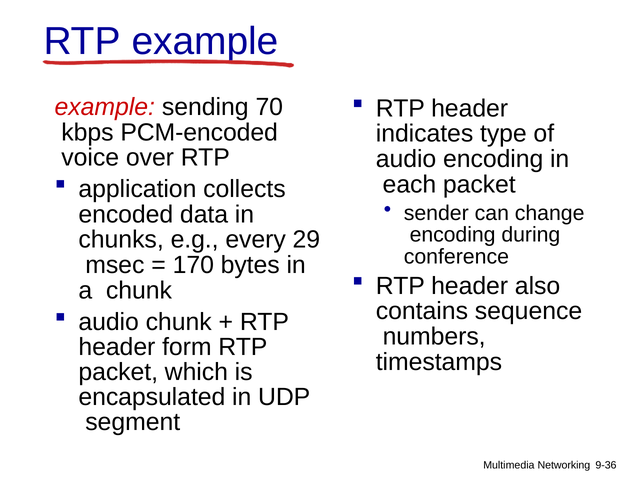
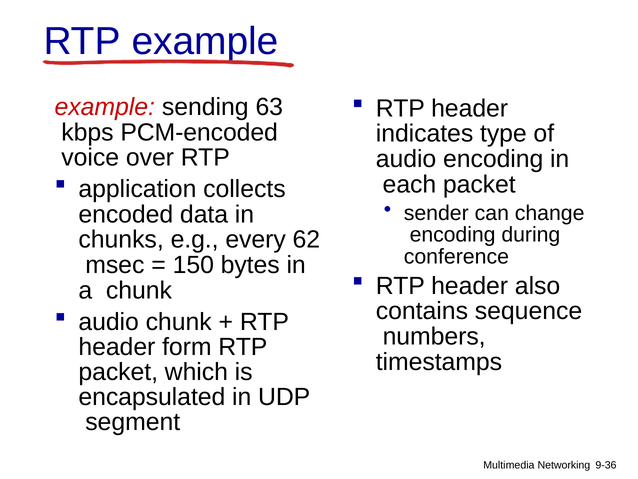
70: 70 -> 63
29: 29 -> 62
170: 170 -> 150
